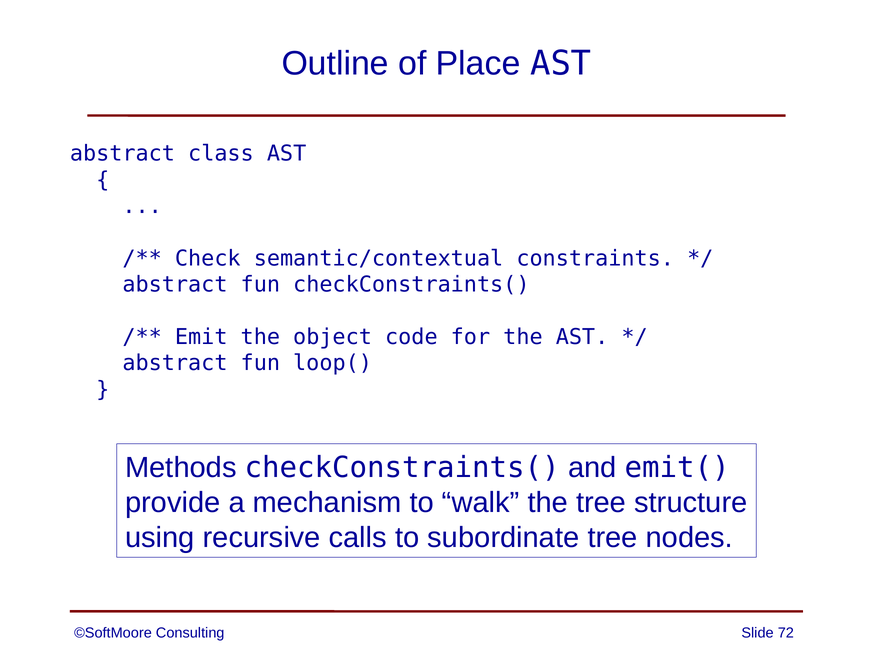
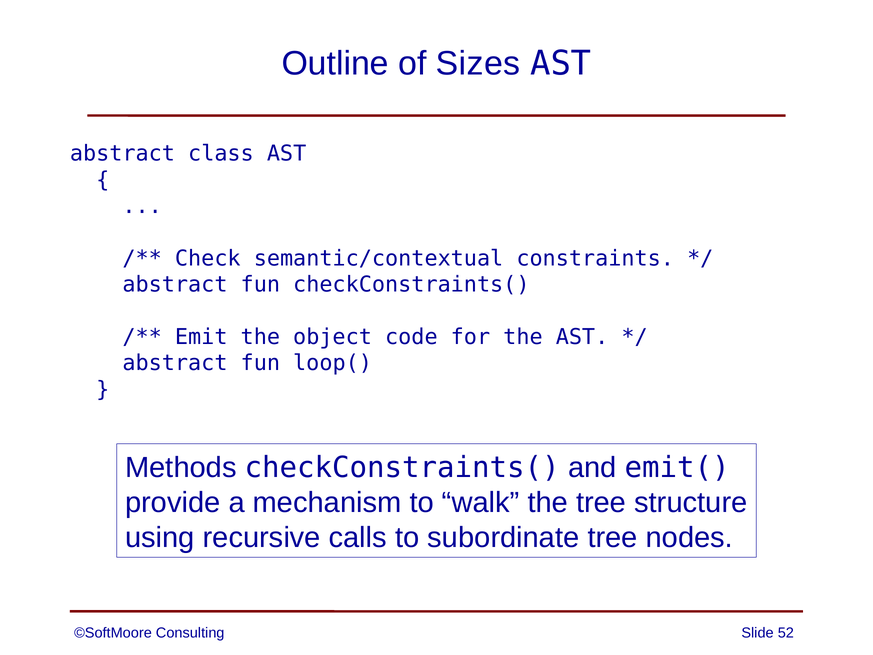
Place: Place -> Sizes
72: 72 -> 52
